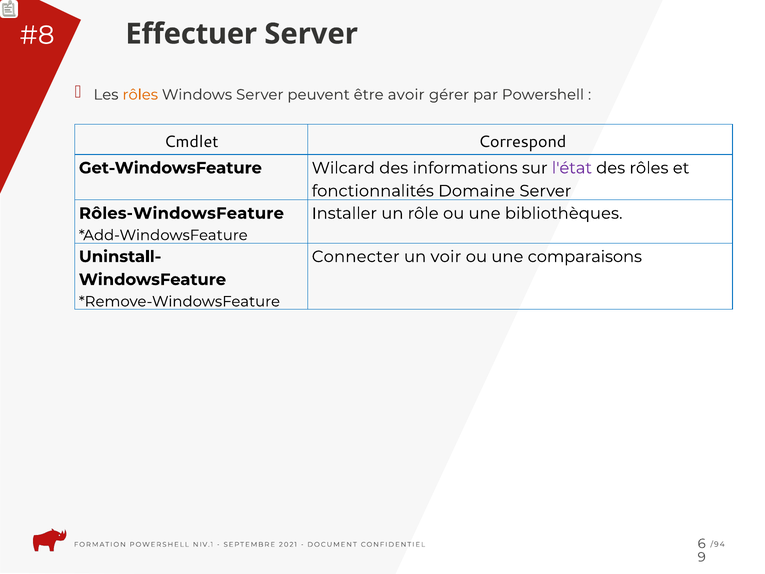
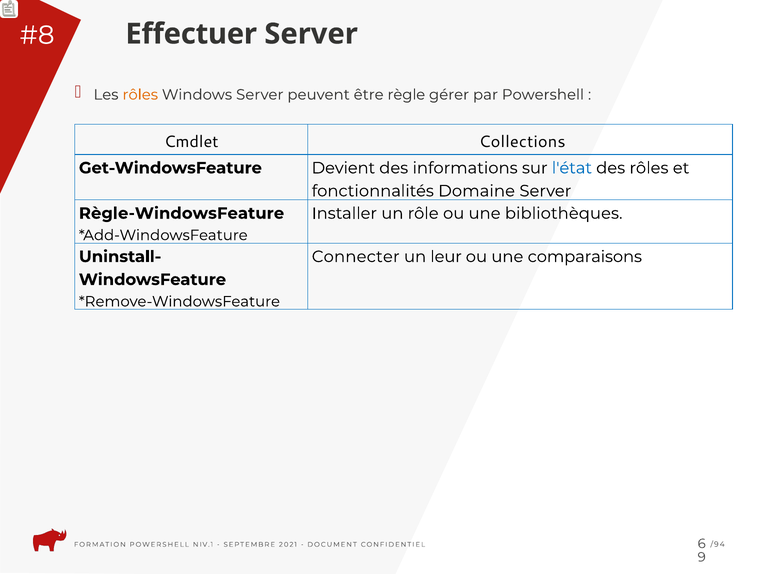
avoir: avoir -> règle
Correspond: Correspond -> Collections
Wilcard: Wilcard -> Devient
l'état colour: purple -> blue
Rôles-WindowsFeature: Rôles-WindowsFeature -> Règle-WindowsFeature
voir: voir -> leur
